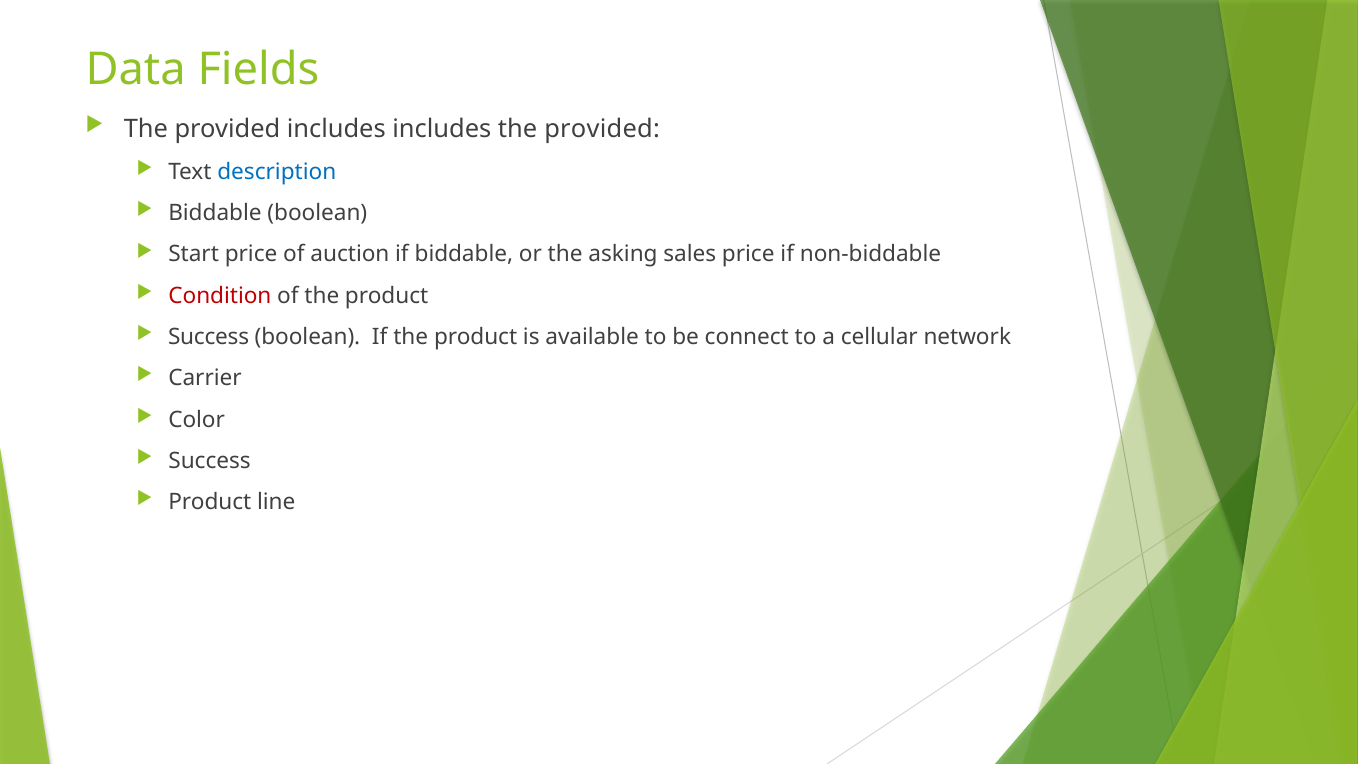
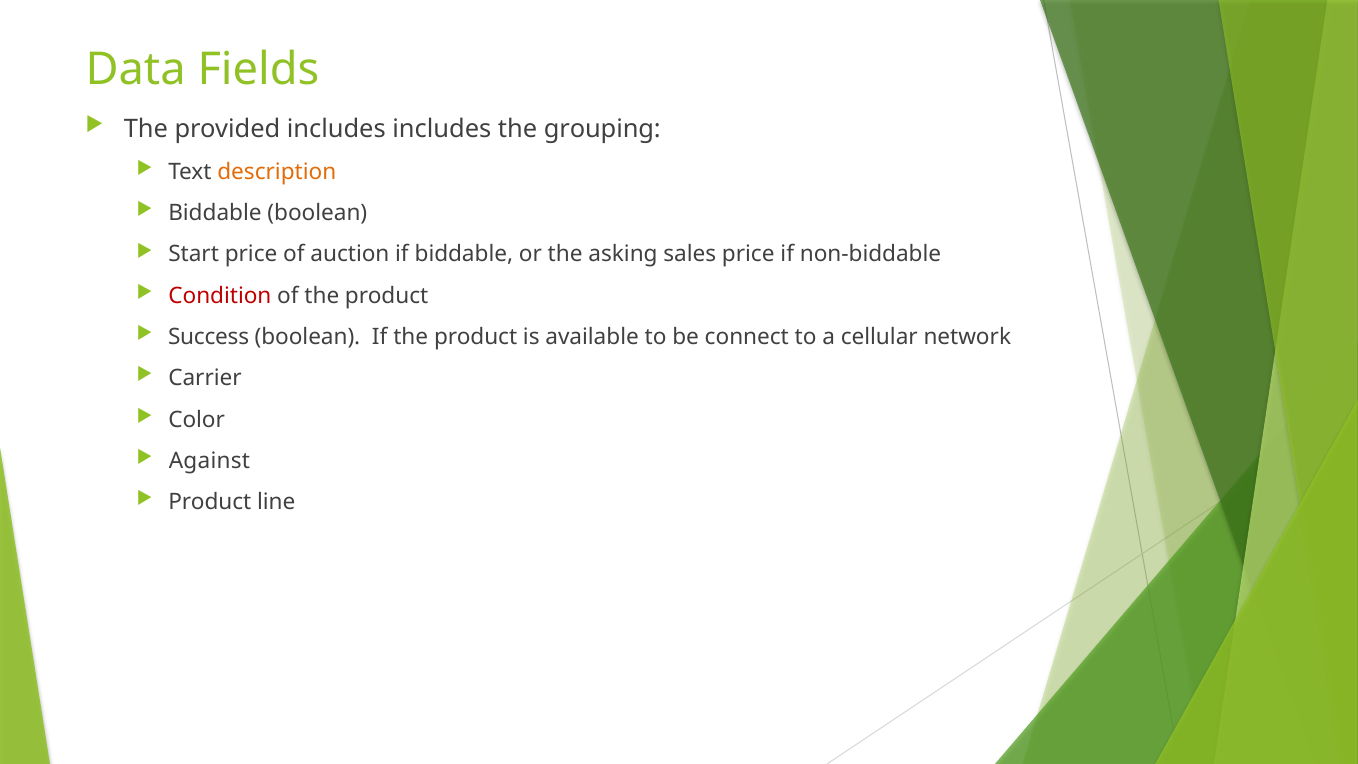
includes the provided: provided -> grouping
description colour: blue -> orange
Success at (210, 461): Success -> Against
